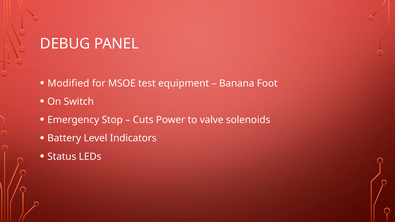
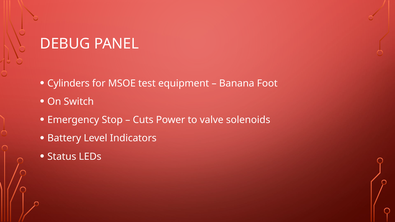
Modified: Modified -> Cylinders
